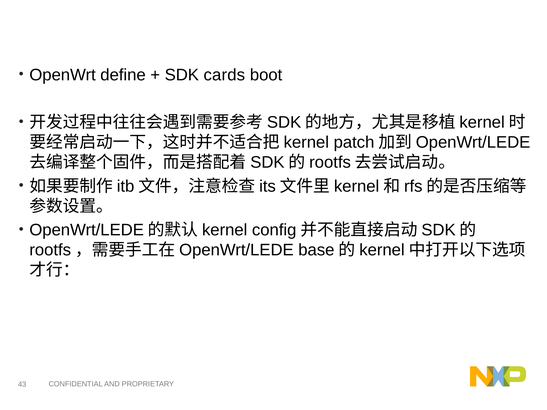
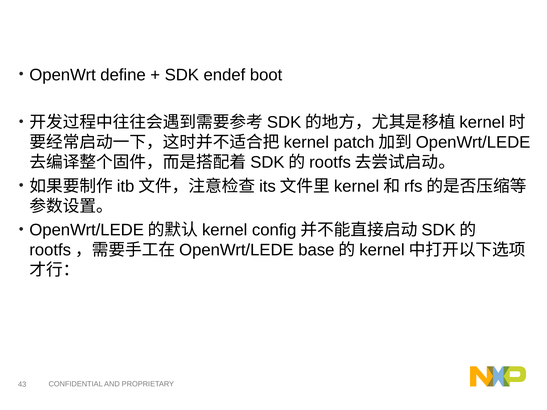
cards: cards -> endef
